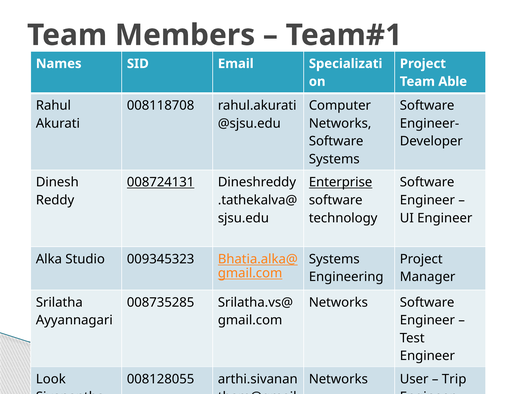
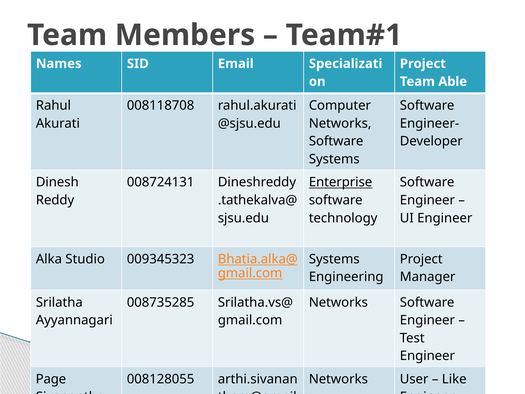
008724131 underline: present -> none
Look: Look -> Page
Trip: Trip -> Like
